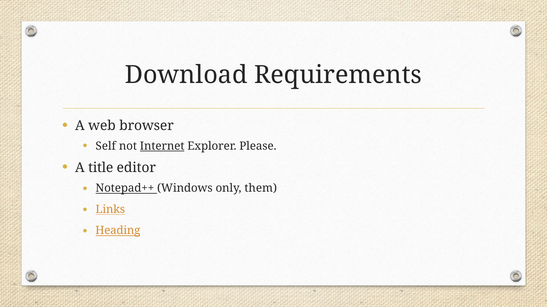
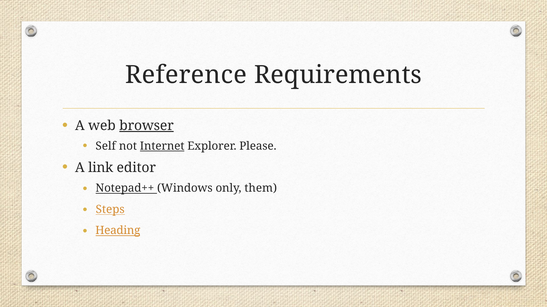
Download: Download -> Reference
browser underline: none -> present
title: title -> link
Links: Links -> Steps
